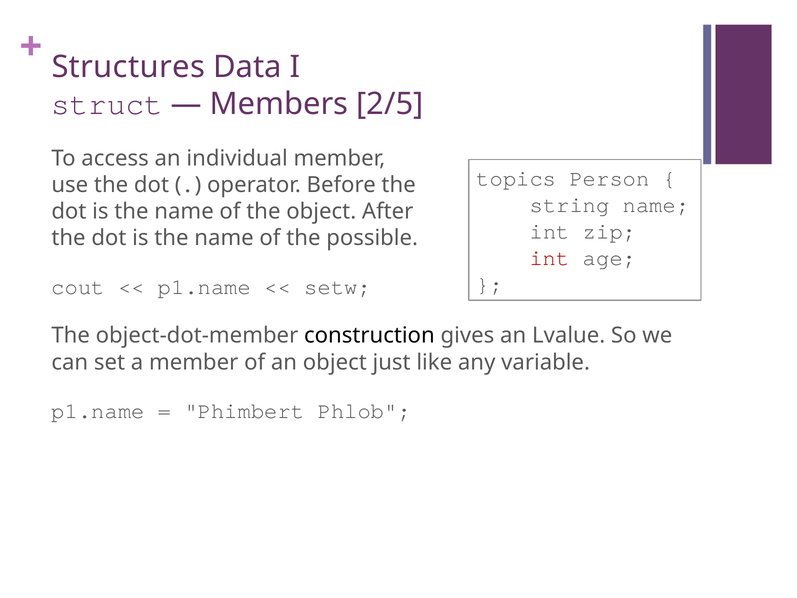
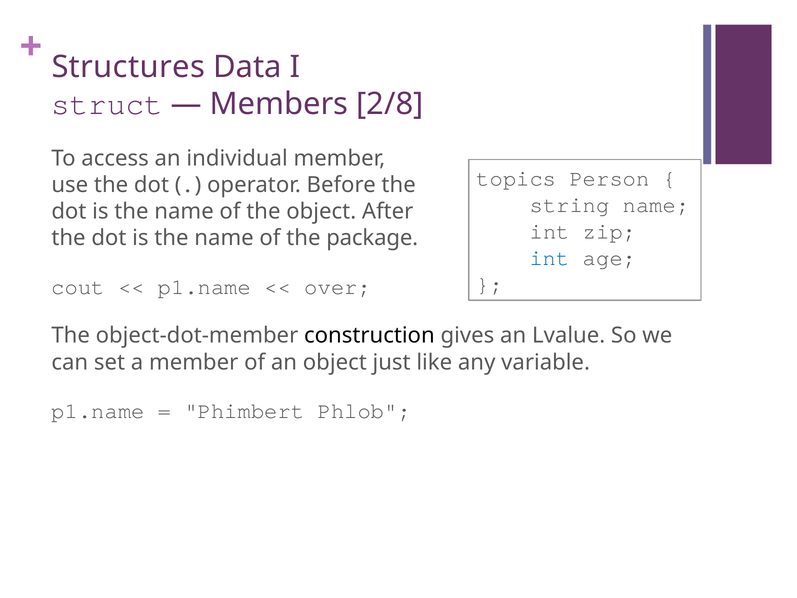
2/5: 2/5 -> 2/8
possible: possible -> package
int at (550, 258) colour: red -> blue
setw: setw -> over
